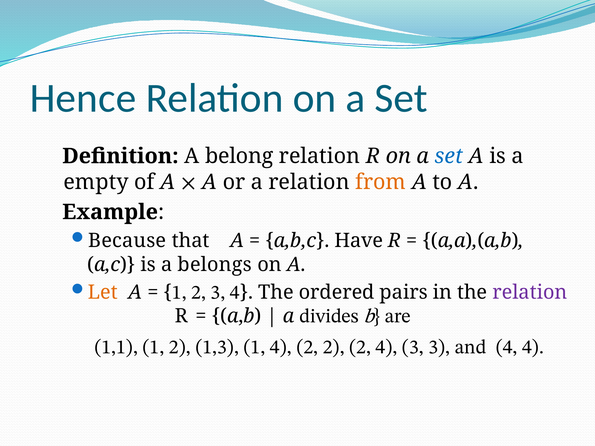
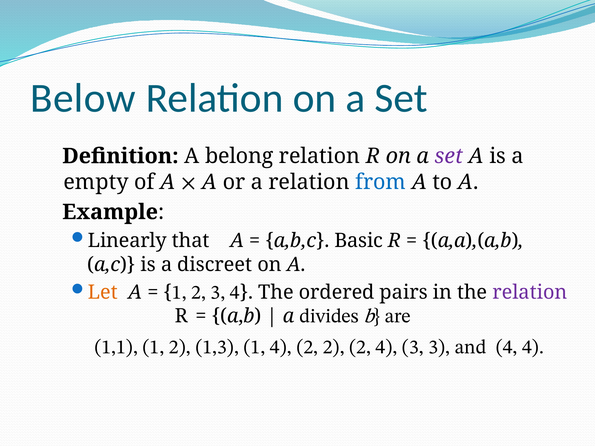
Hence: Hence -> Below
set at (449, 156) colour: blue -> purple
from colour: orange -> blue
Because: Because -> Linearly
Have: Have -> Basic
belongs: belongs -> discreet
